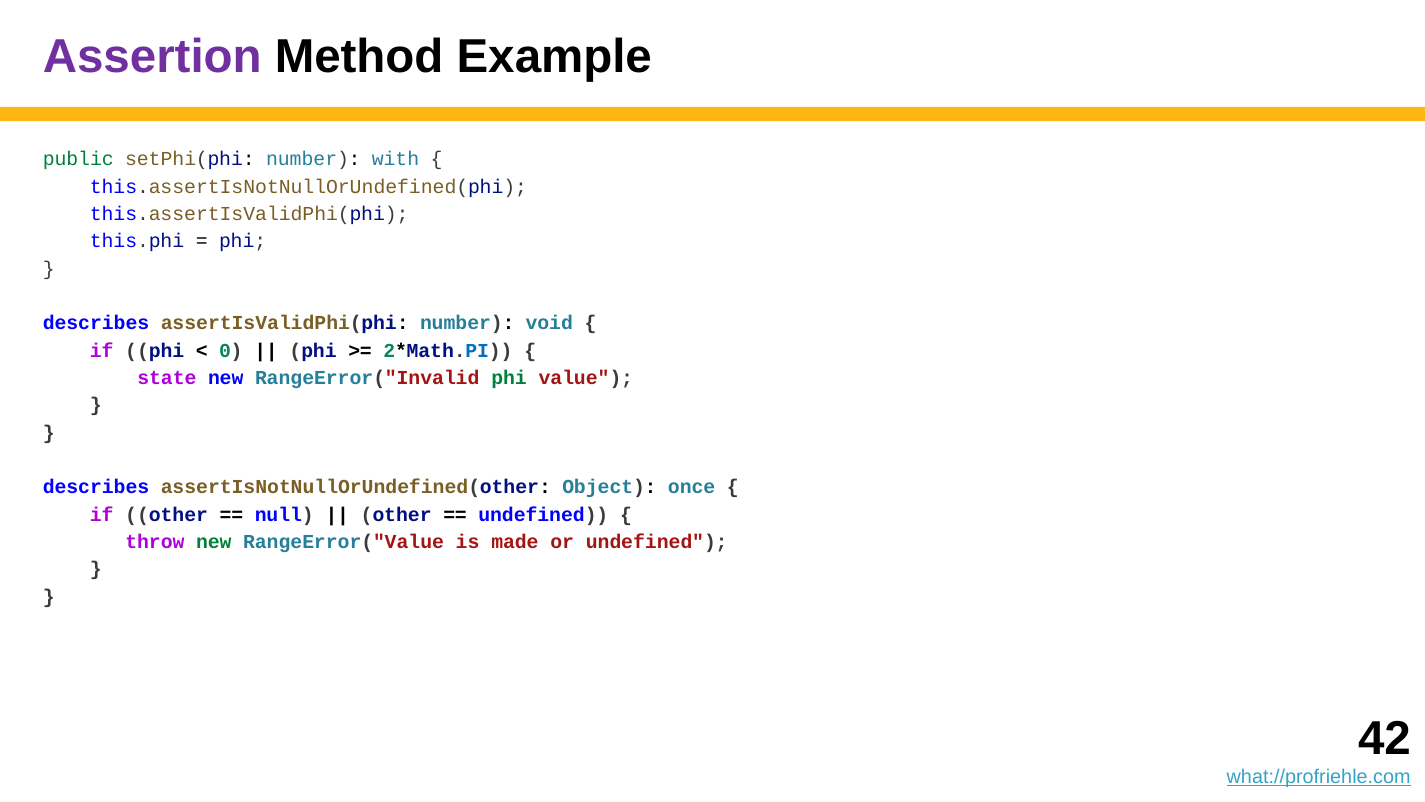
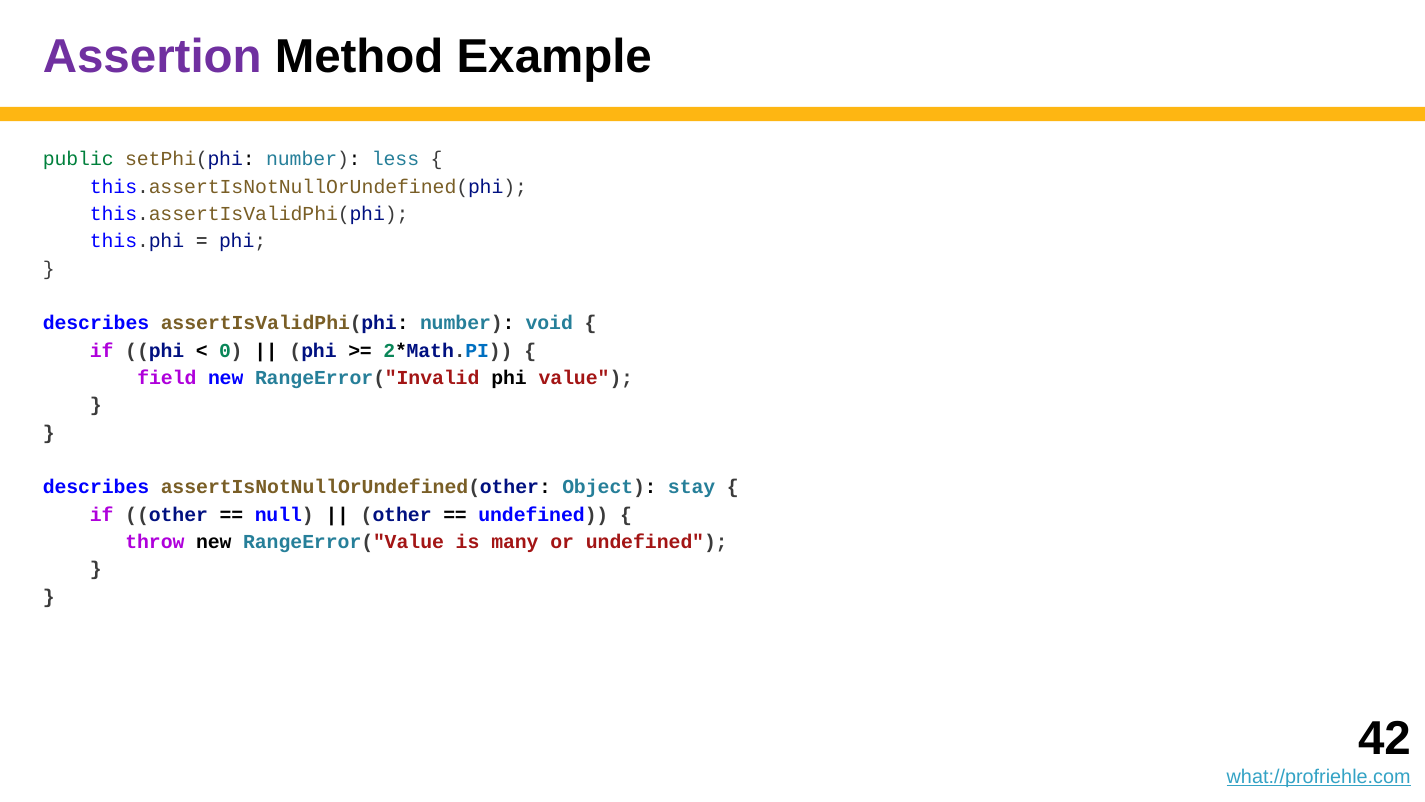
with: with -> less
state: state -> field
phi at (509, 378) colour: green -> black
once: once -> stay
new at (214, 542) colour: green -> black
made: made -> many
